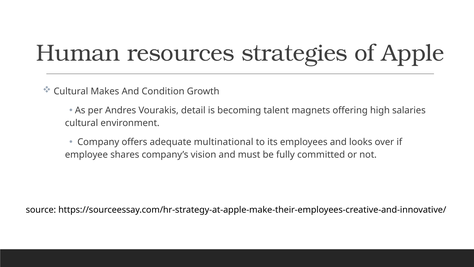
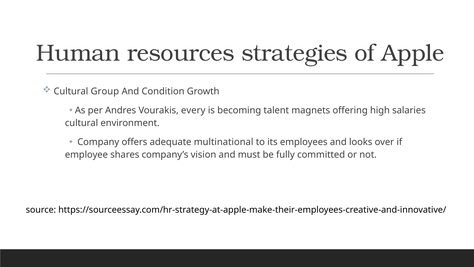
Makes: Makes -> Group
detail: detail -> every
